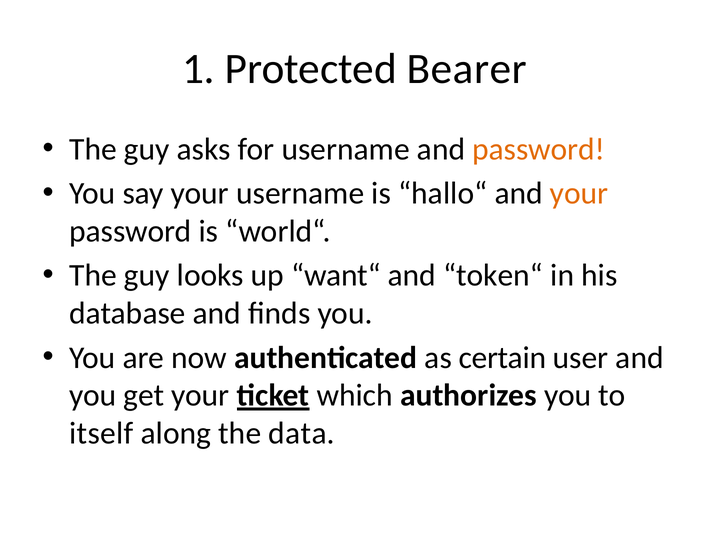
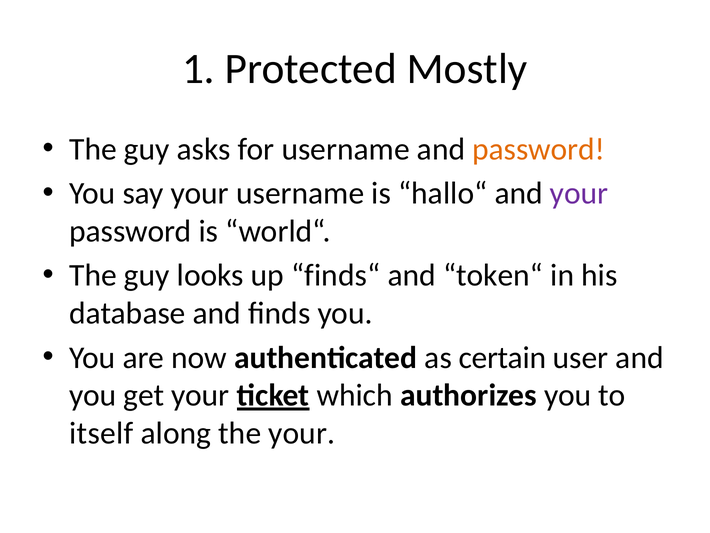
Bearer: Bearer -> Mostly
your at (579, 193) colour: orange -> purple
want“: want“ -> finds“
the data: data -> your
